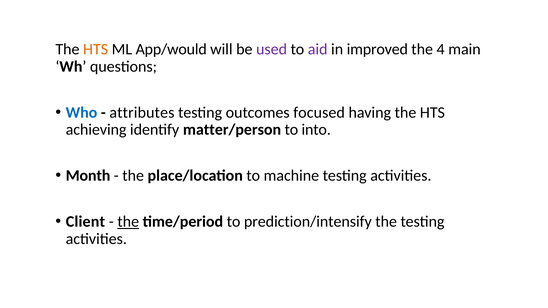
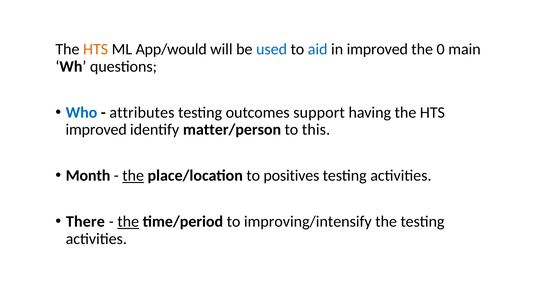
used colour: purple -> blue
aid colour: purple -> blue
4: 4 -> 0
focused: focused -> support
achieving at (96, 130): achieving -> improved
into: into -> this
the at (133, 176) underline: none -> present
machine: machine -> positives
Client: Client -> There
prediction/intensify: prediction/intensify -> improving/intensify
